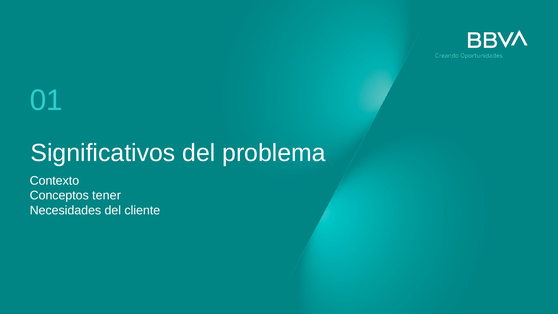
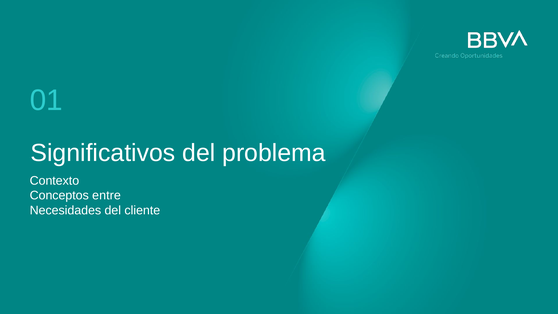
tener: tener -> entre
